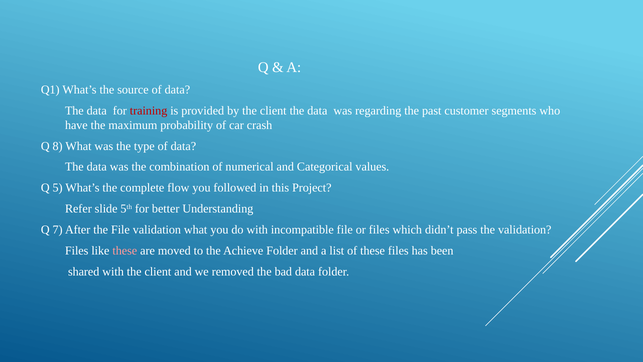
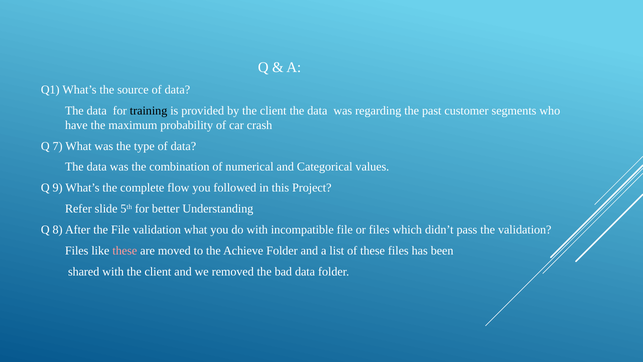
training colour: red -> black
8: 8 -> 7
5: 5 -> 9
7: 7 -> 8
